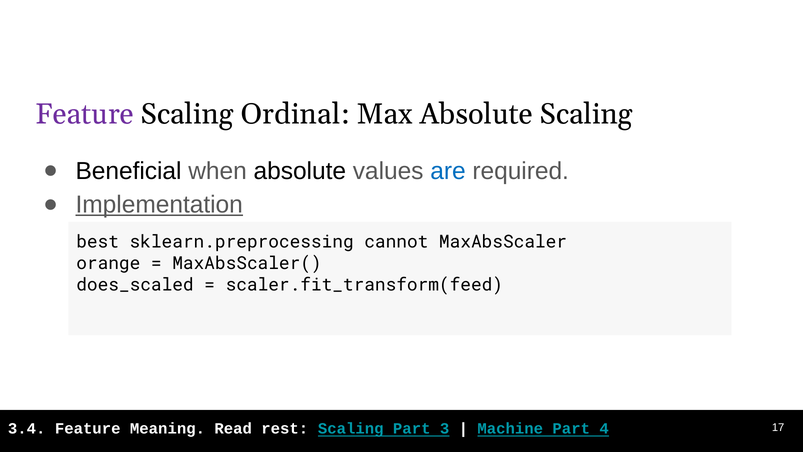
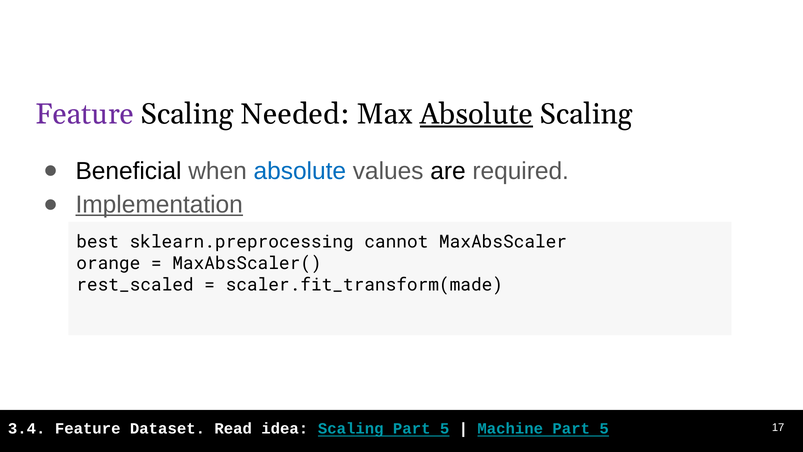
Ordinal: Ordinal -> Needed
Absolute at (476, 114) underline: none -> present
absolute at (300, 171) colour: black -> blue
are colour: blue -> black
does_scaled: does_scaled -> rest_scaled
scaler.fit_transform(feed: scaler.fit_transform(feed -> scaler.fit_transform(made
Meaning: Meaning -> Dataset
rest: rest -> idea
Scaling Part 3: 3 -> 5
4 at (604, 428): 4 -> 5
